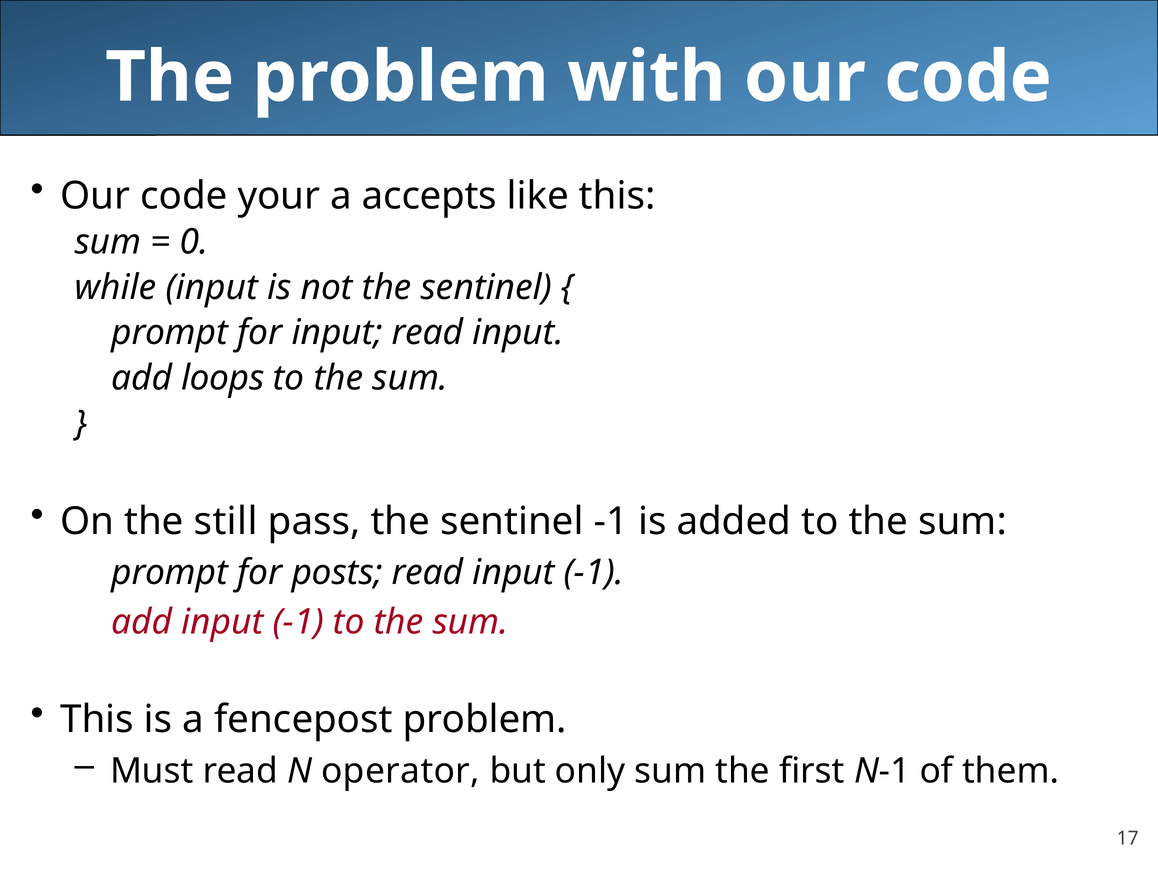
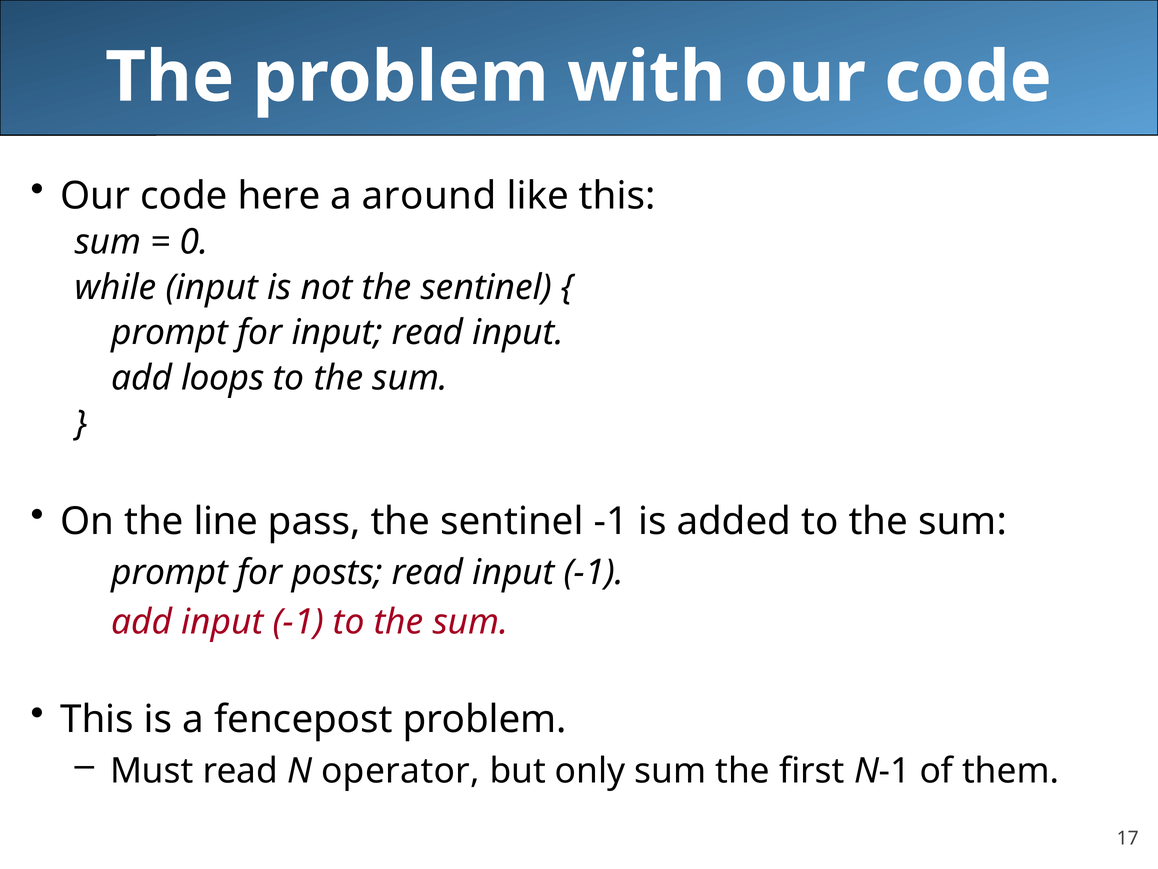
your: your -> here
accepts: accepts -> around
still: still -> line
